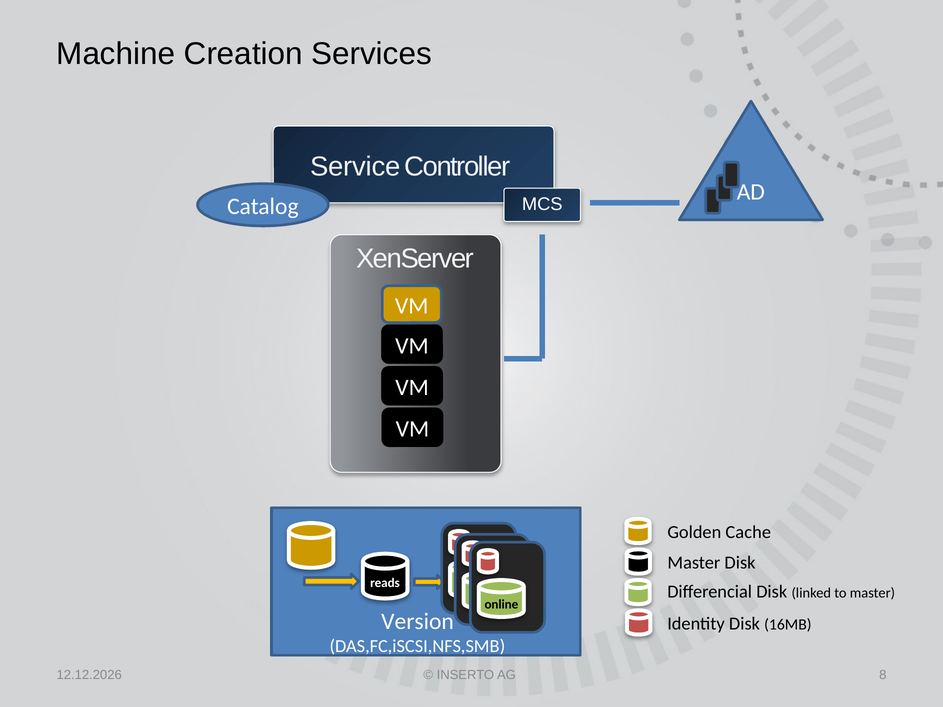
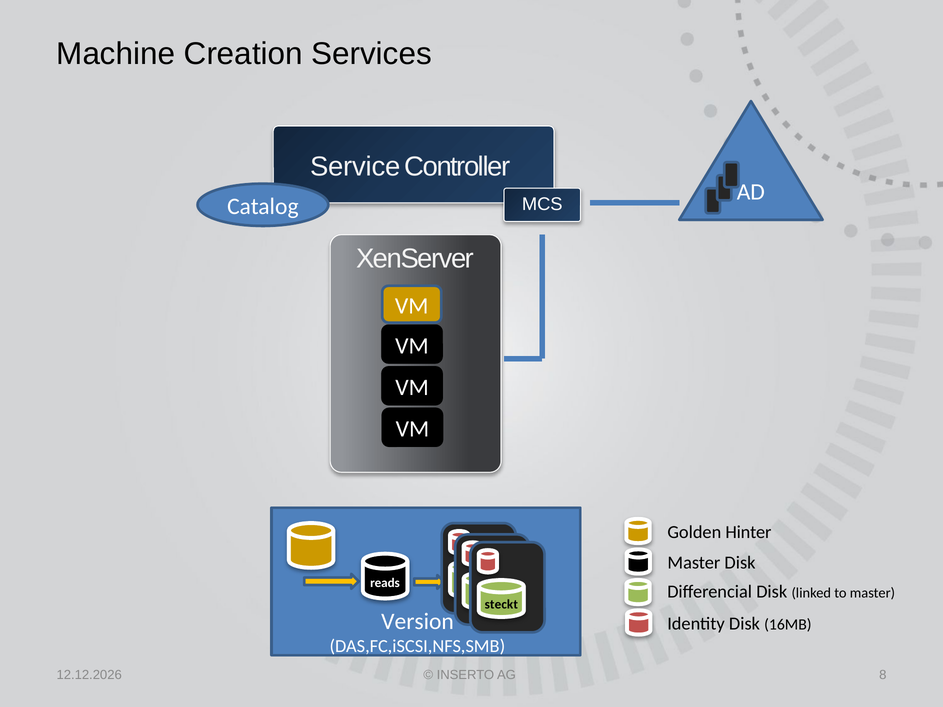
Cache: Cache -> Hinter
online: online -> steckt
